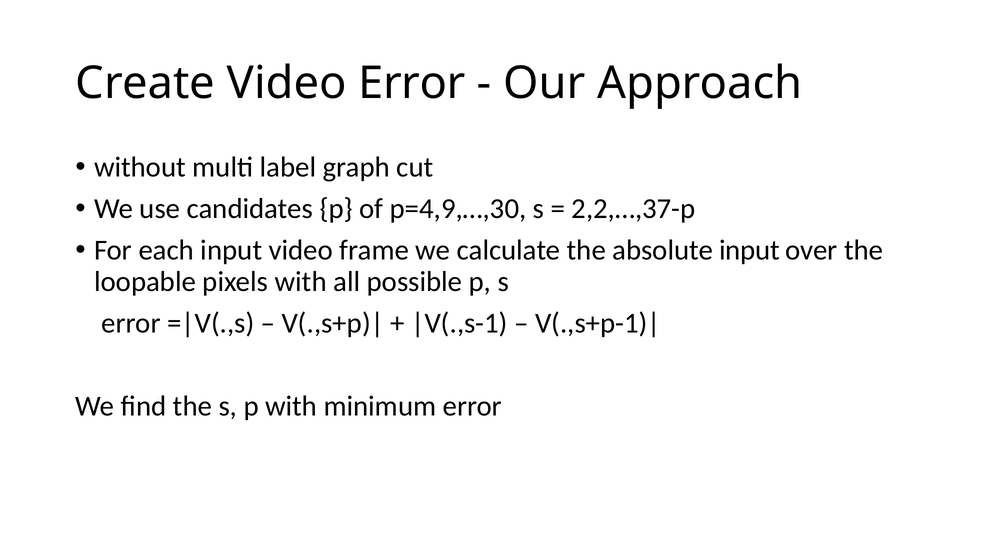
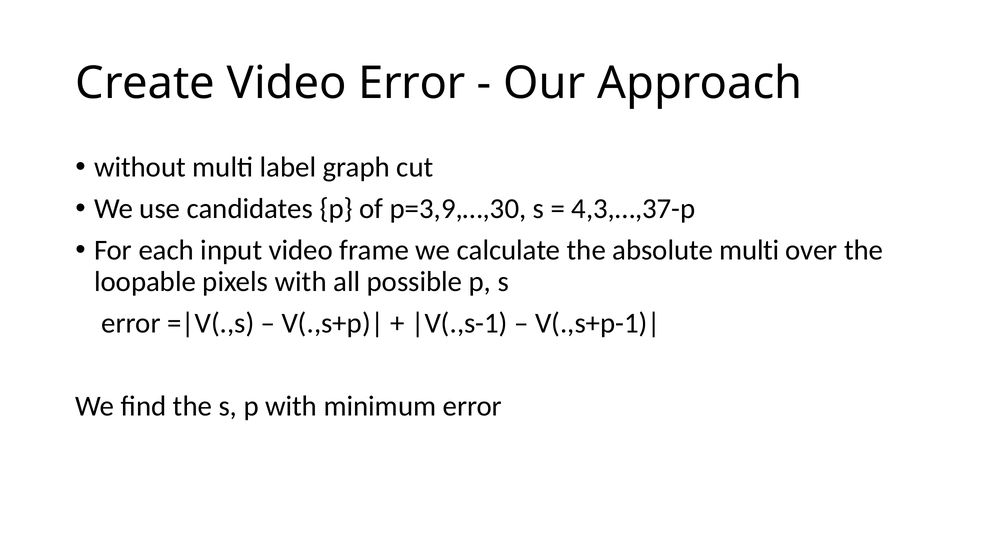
p=4,9,…,30: p=4,9,…,30 -> p=3,9,…,30
2,2,…,37-p: 2,2,…,37-p -> 4,3,…,37-p
absolute input: input -> multi
